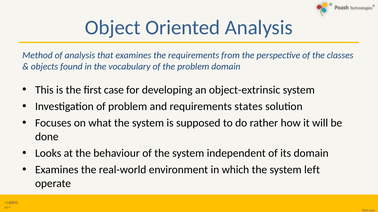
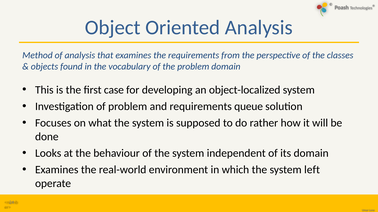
object-extrinsic: object-extrinsic -> object-localized
states: states -> queue
